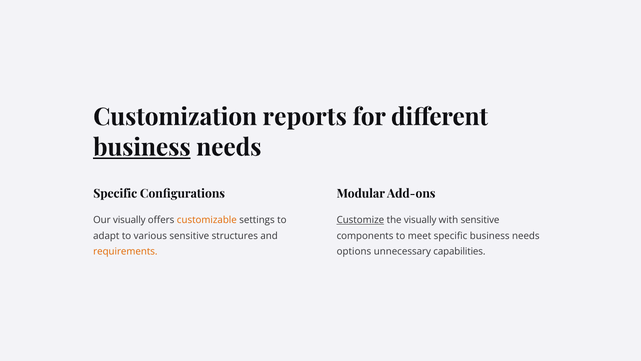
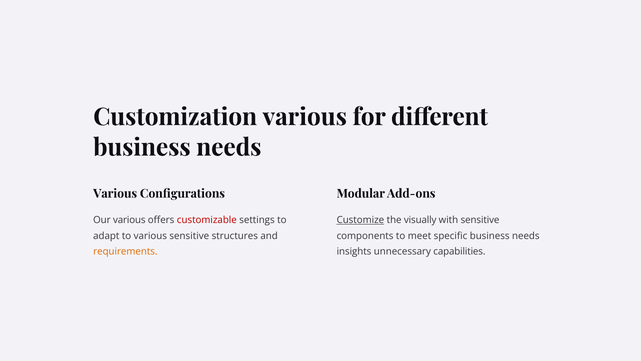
Customization reports: reports -> various
business at (142, 147) underline: present -> none
Specific at (115, 193): Specific -> Various
Our visually: visually -> various
customizable colour: orange -> red
options: options -> insights
